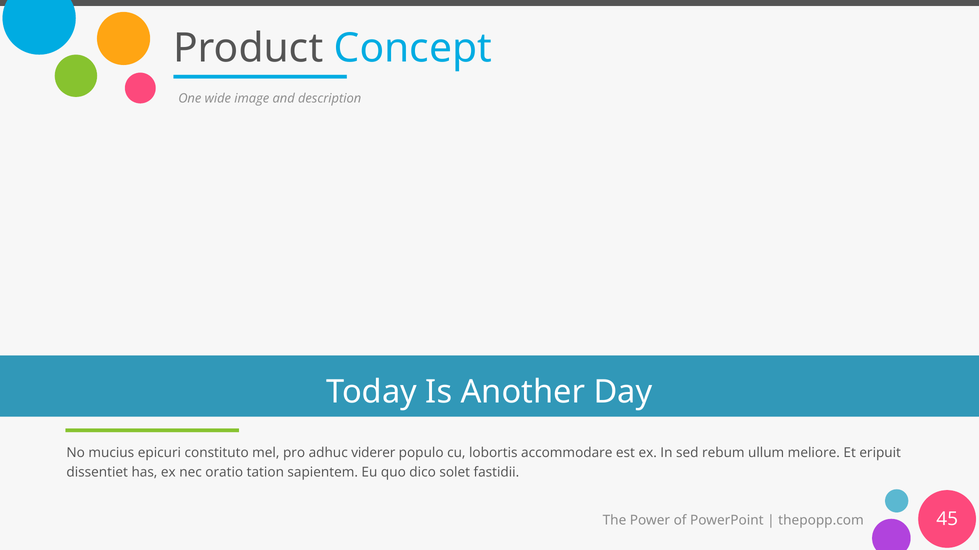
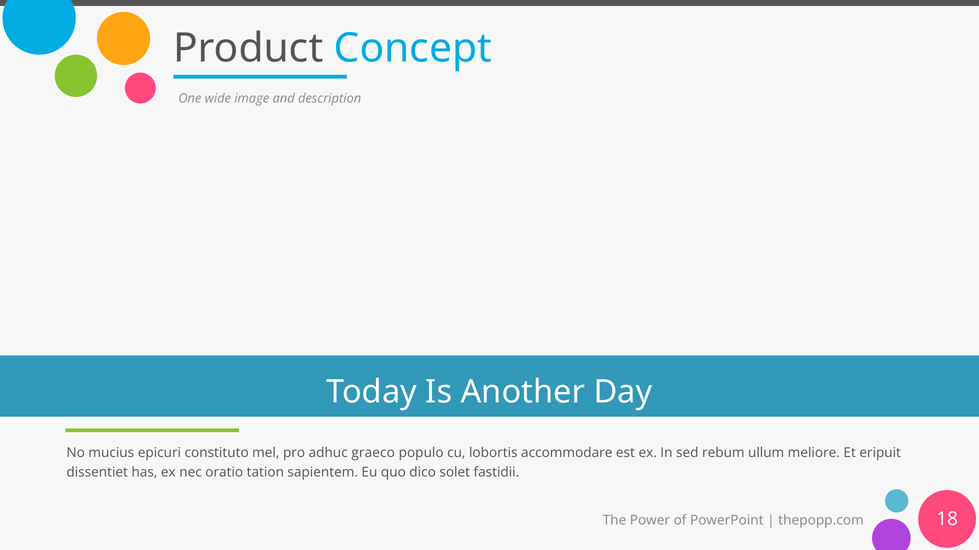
viderer: viderer -> graeco
45: 45 -> 18
